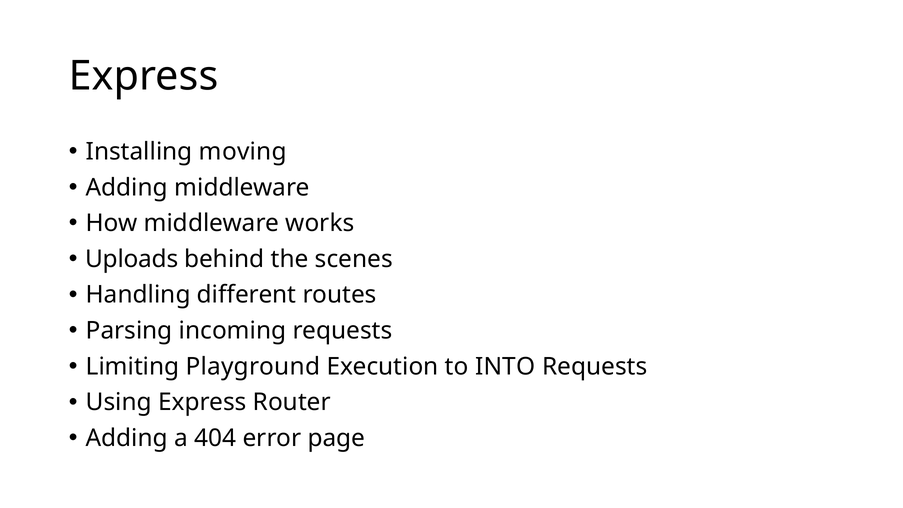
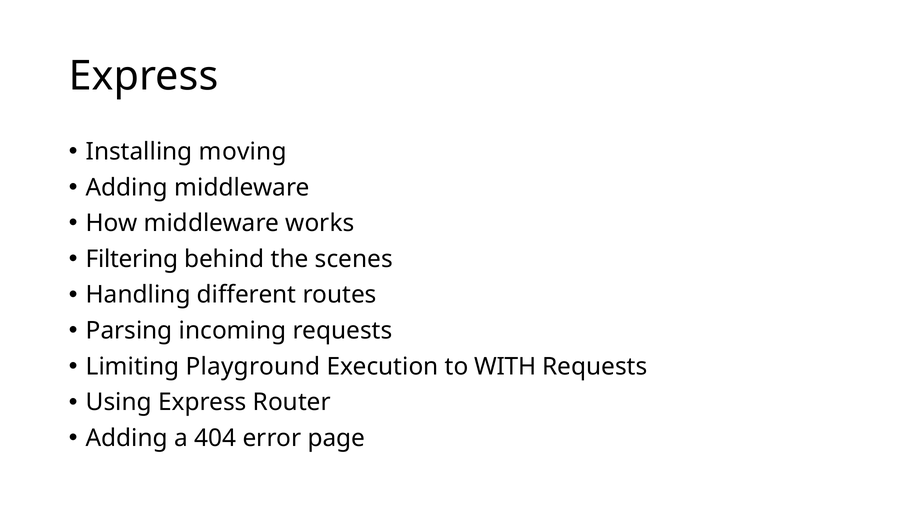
Uploads: Uploads -> Filtering
INTO: INTO -> WITH
